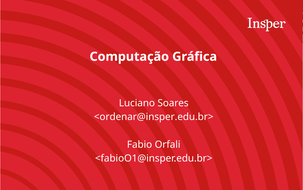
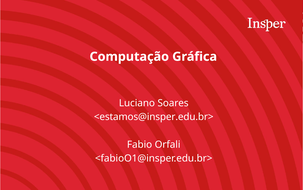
<ordenar@insper.edu.br>: <ordenar@insper.edu.br> -> <estamos@insper.edu.br>
